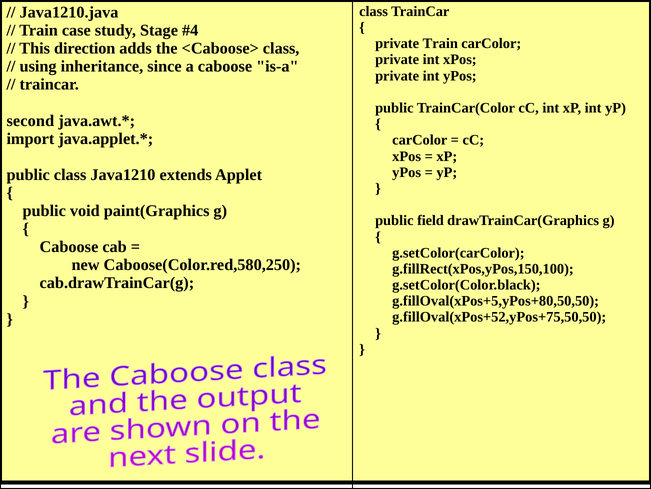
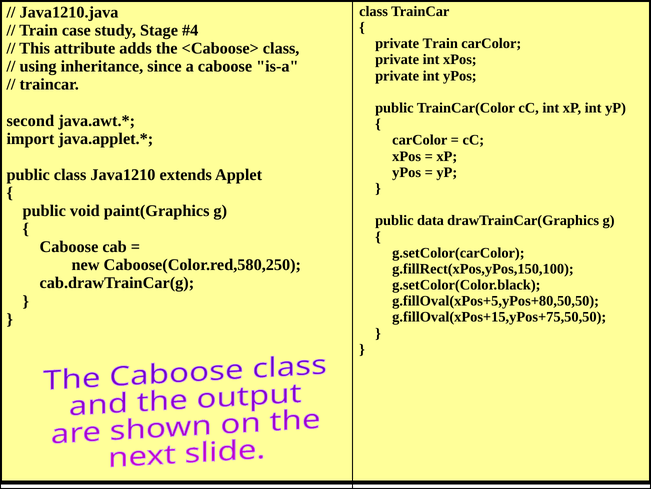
direction: direction -> attribute
field: field -> data
g.fillOval(xPos+52,yPos+75,50,50: g.fillOval(xPos+52,yPos+75,50,50 -> g.fillOval(xPos+15,yPos+75,50,50
